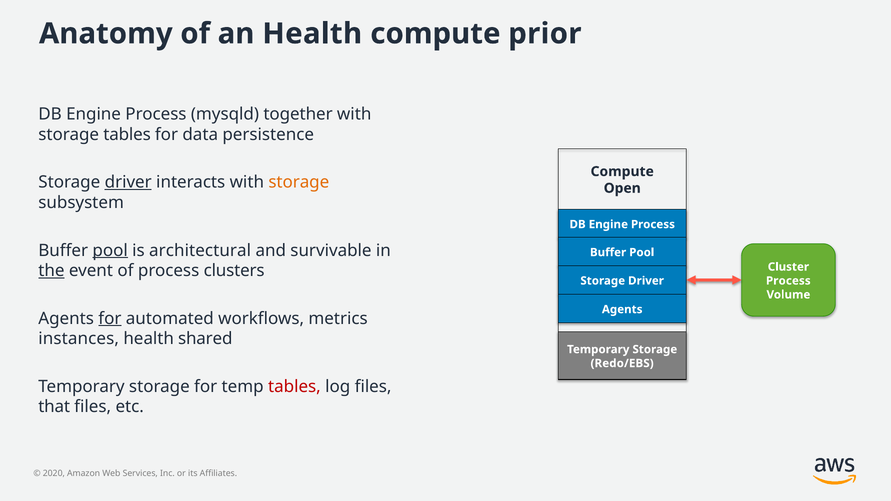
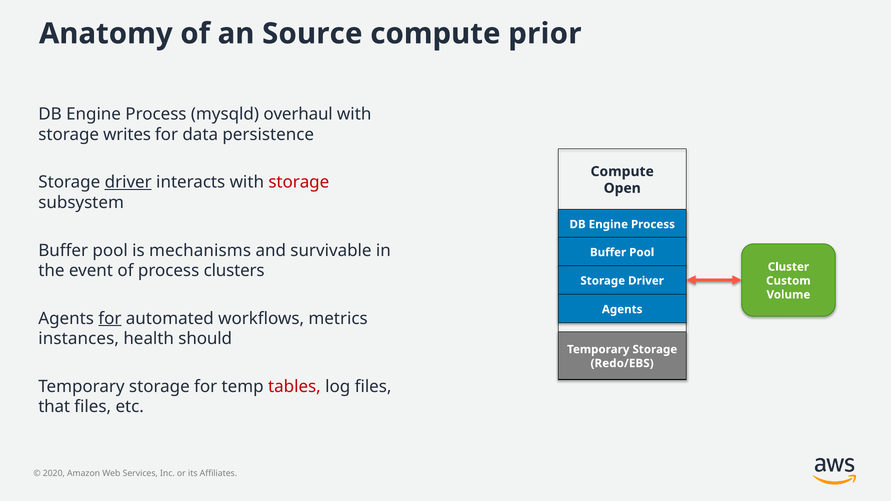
an Health: Health -> Source
together: together -> overhaul
storage tables: tables -> writes
storage at (299, 182) colour: orange -> red
pool at (110, 250) underline: present -> none
architectural: architectural -> mechanisms
the underline: present -> none
Process at (788, 281): Process -> Custom
shared: shared -> should
